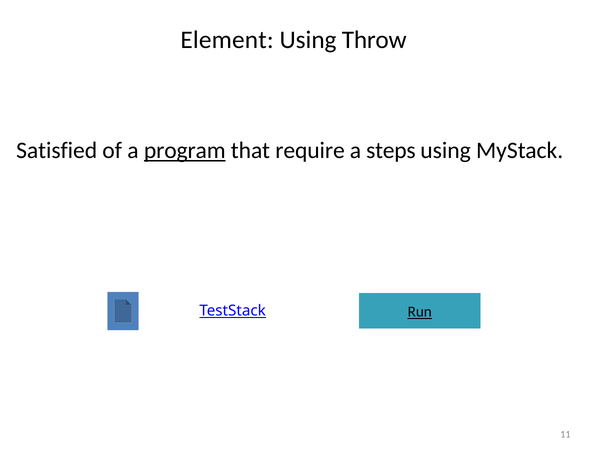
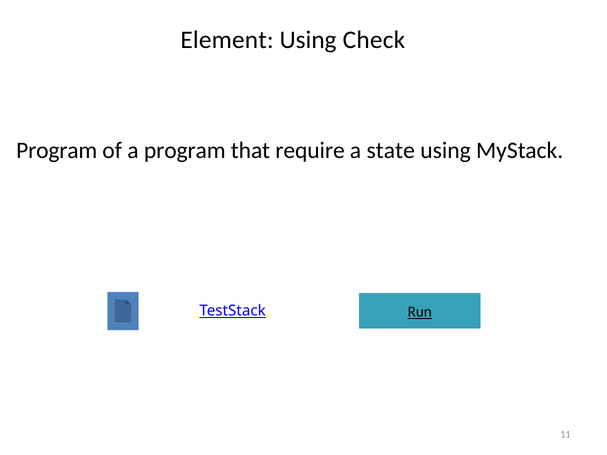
Throw: Throw -> Check
Satisfied at (57, 151): Satisfied -> Program
program at (185, 151) underline: present -> none
steps: steps -> state
